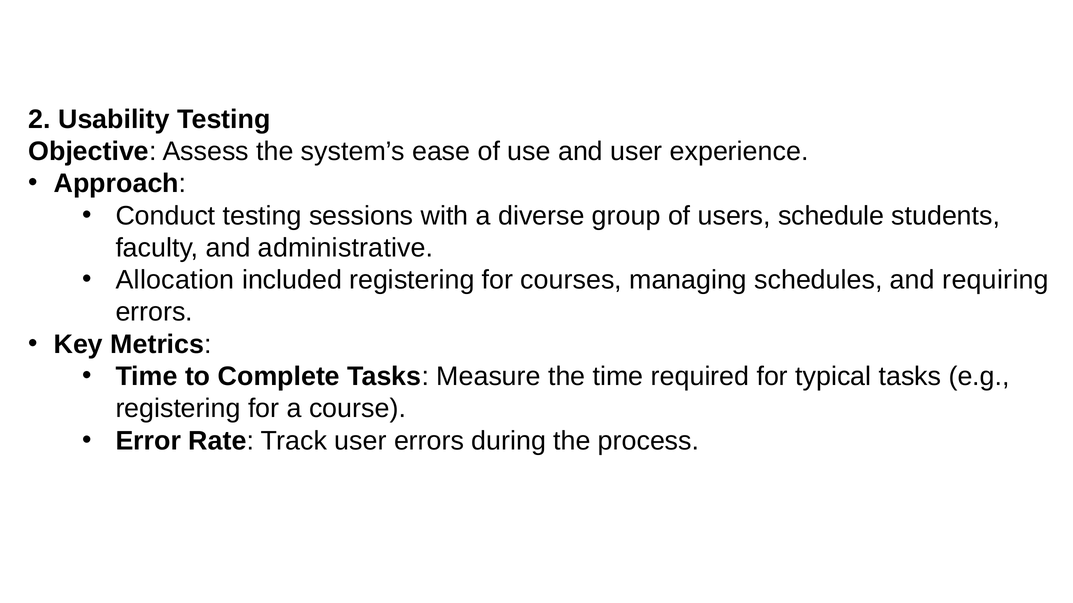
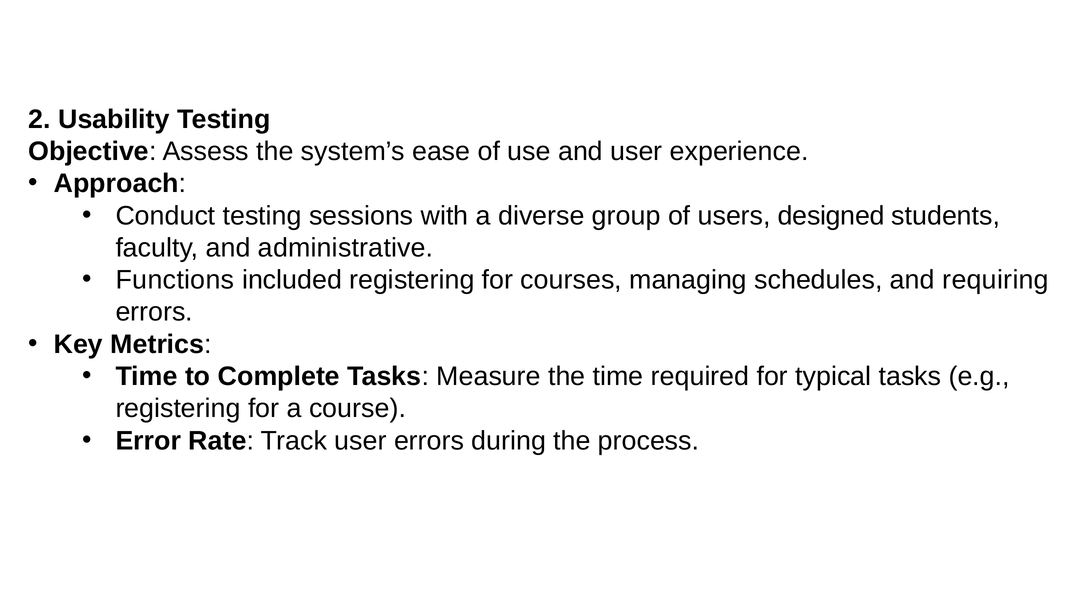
schedule: schedule -> designed
Allocation: Allocation -> Functions
